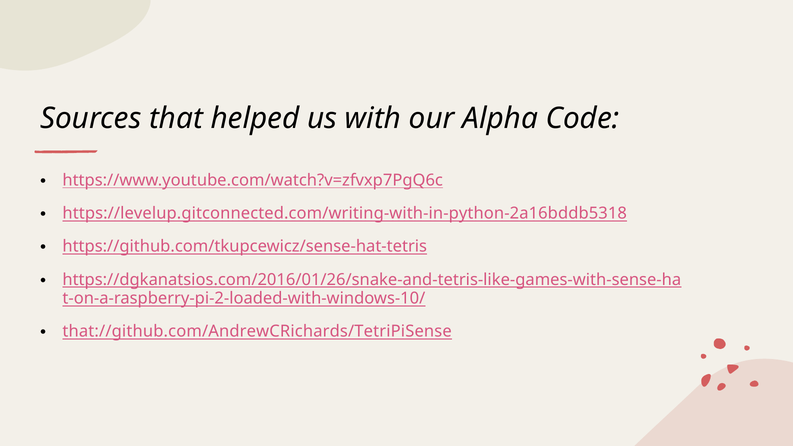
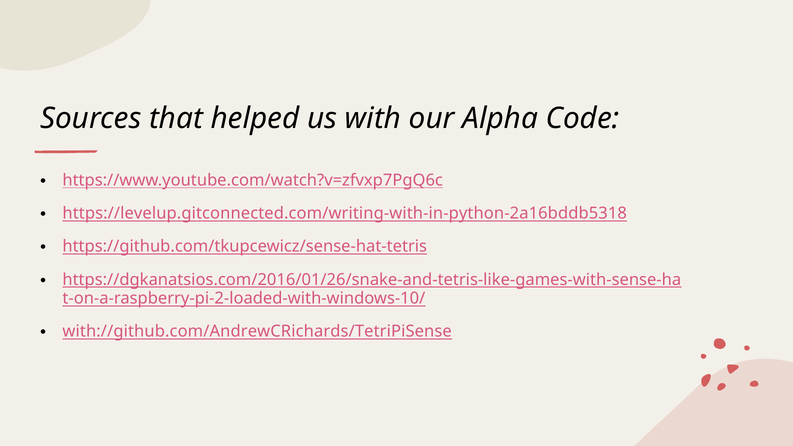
that://github.com/AndrewCRichards/TetriPiSense: that://github.com/AndrewCRichards/TetriPiSense -> with://github.com/AndrewCRichards/TetriPiSense
